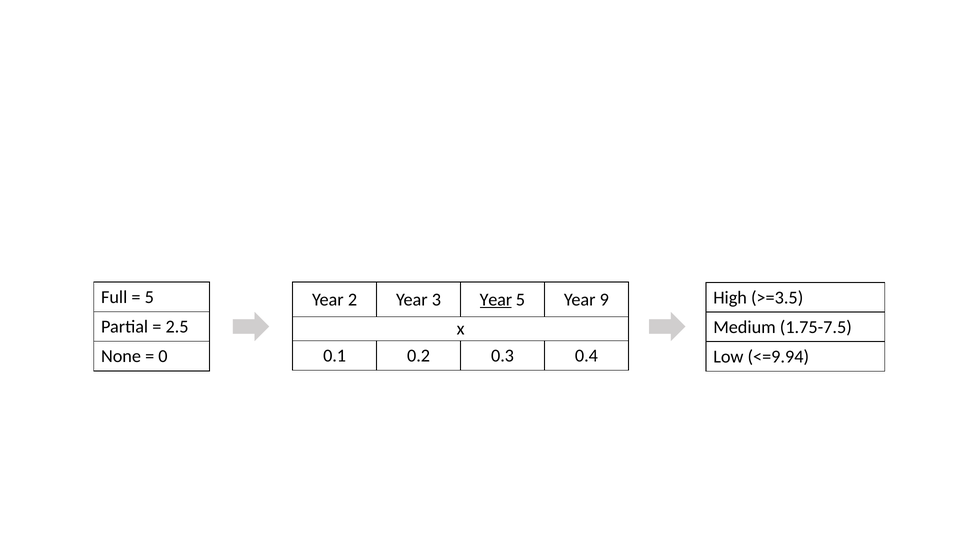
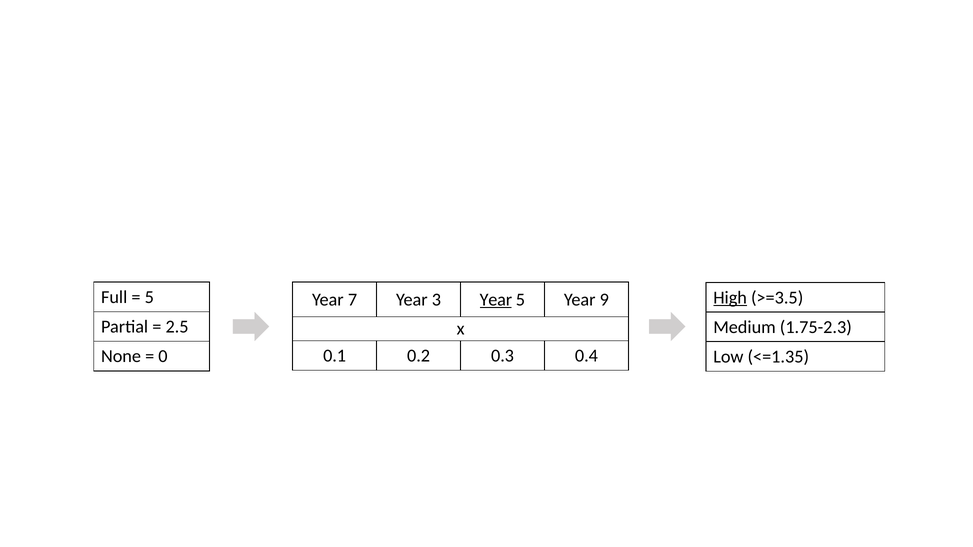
High underline: none -> present
2: 2 -> 7
1.75-7.5: 1.75-7.5 -> 1.75-2.3
<=9.94: <=9.94 -> <=1.35
